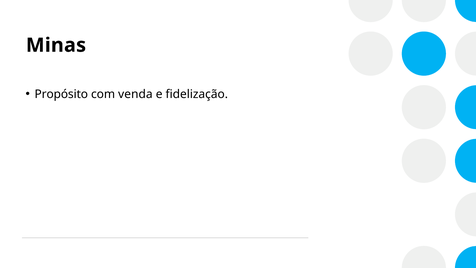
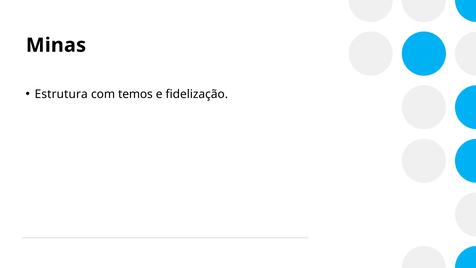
Propósito: Propósito -> Estrutura
venda: venda -> temos
